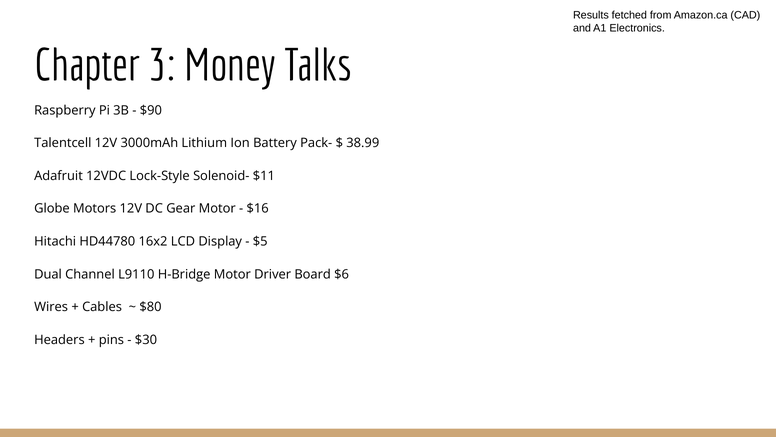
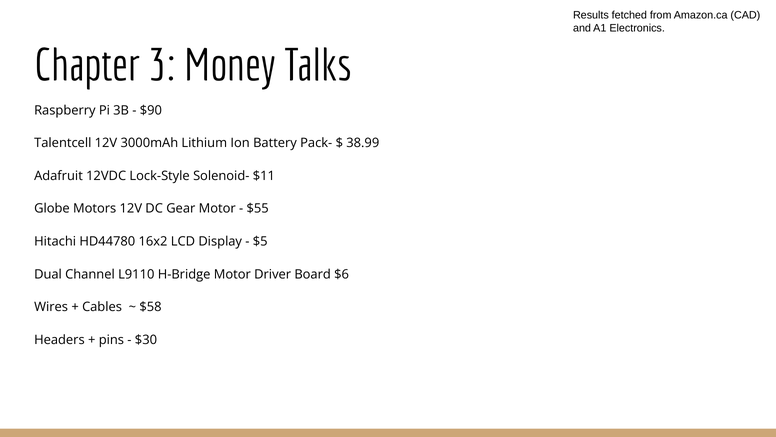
$16: $16 -> $55
$80: $80 -> $58
